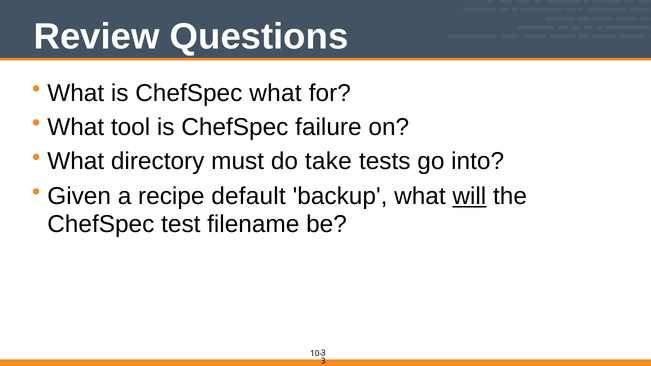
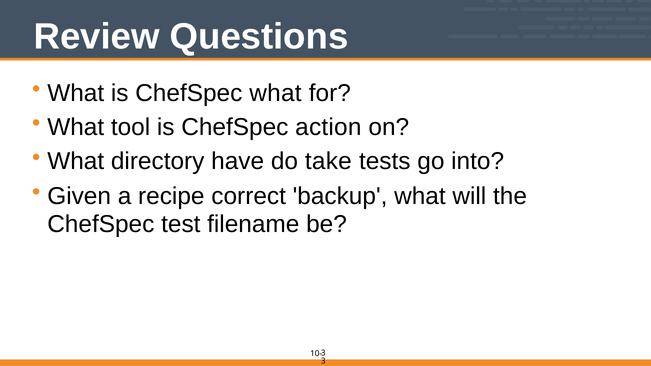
failure: failure -> action
must: must -> have
default: default -> correct
will underline: present -> none
